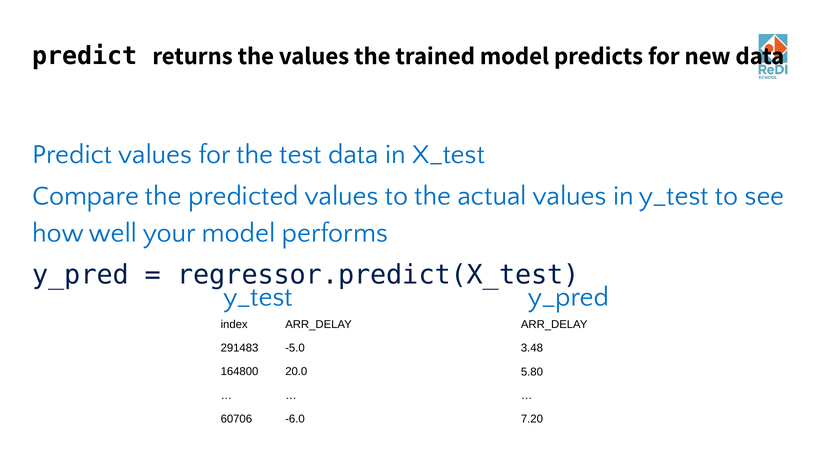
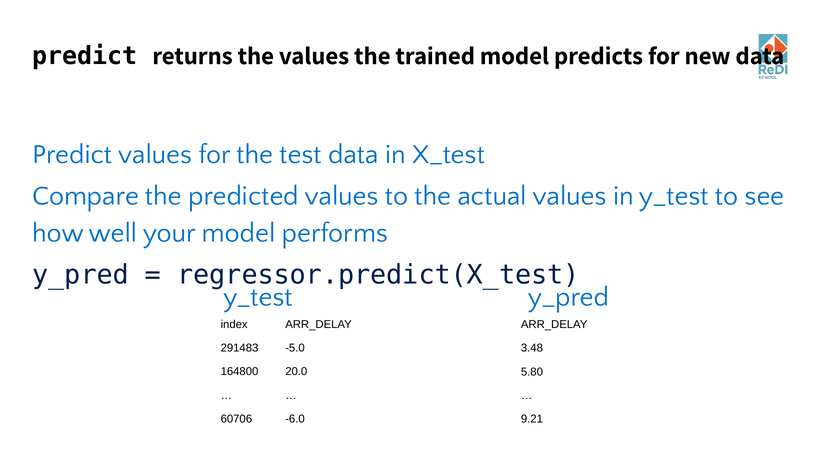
7.20: 7.20 -> 9.21
